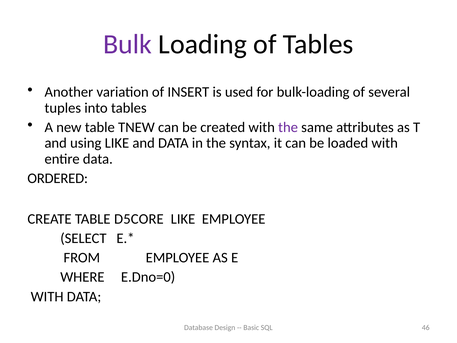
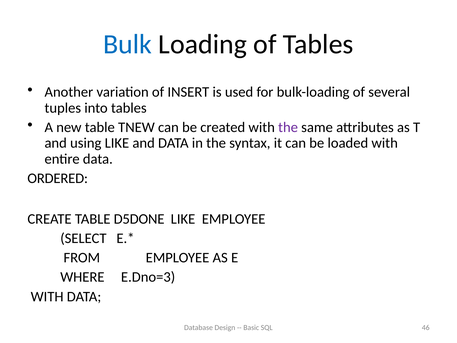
Bulk colour: purple -> blue
D5CORE: D5CORE -> D5DONE
E.Dno=0: E.Dno=0 -> E.Dno=3
